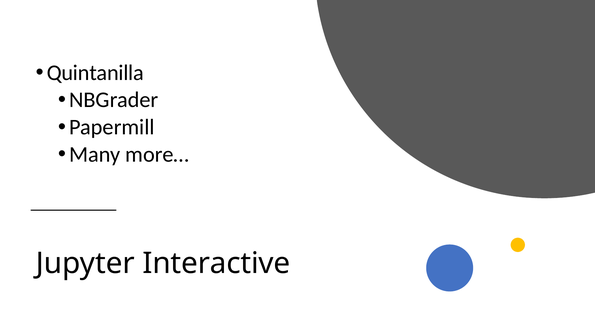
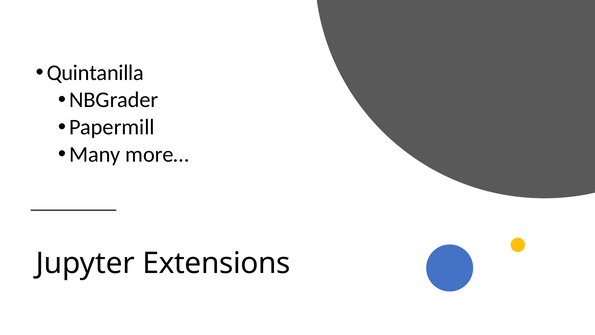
Interactive: Interactive -> Extensions
